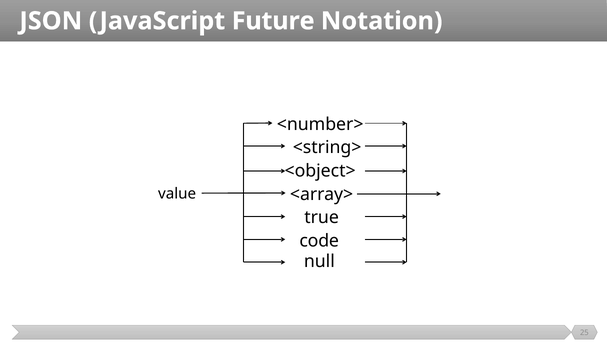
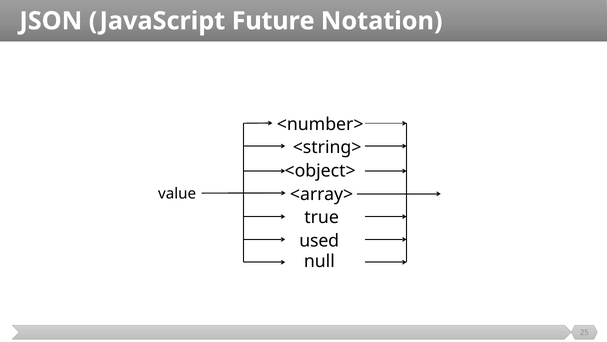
code: code -> used
